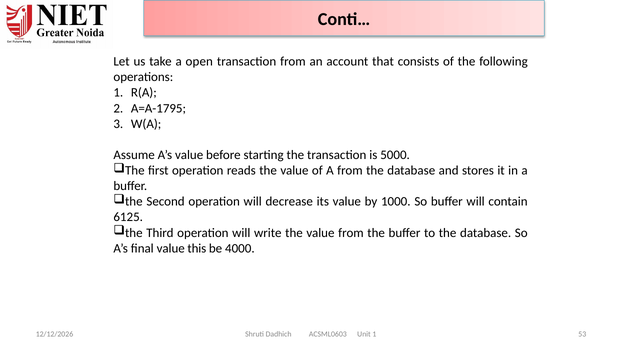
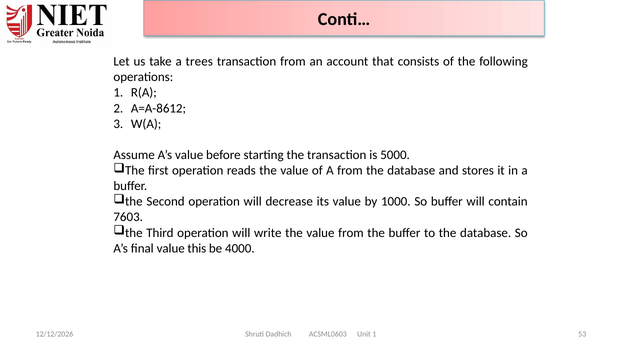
open: open -> trees
A=A-1795: A=A-1795 -> A=A-8612
6125: 6125 -> 7603
